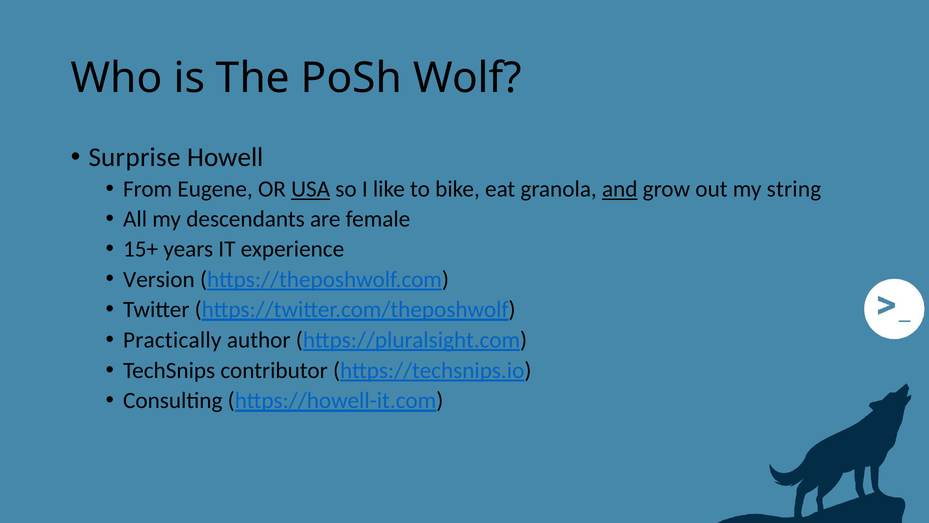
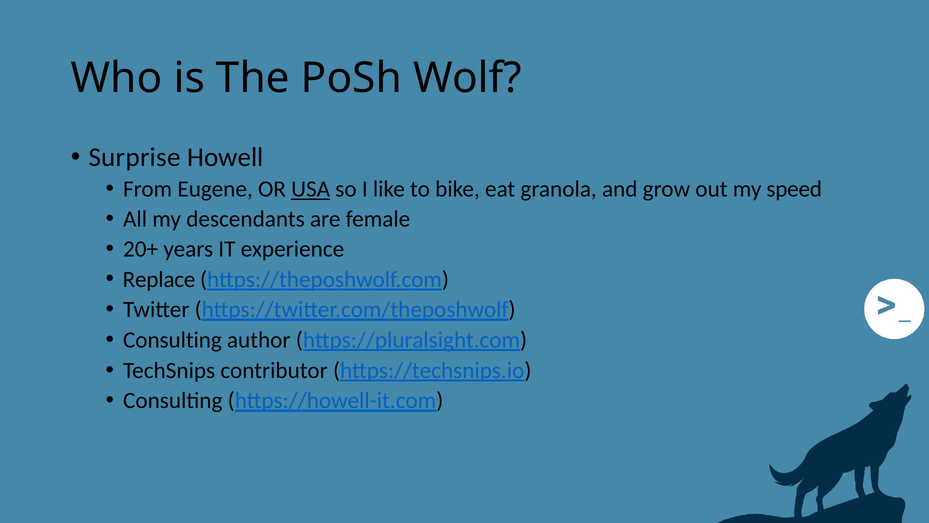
and underline: present -> none
string: string -> speed
15+: 15+ -> 20+
Version: Version -> Replace
Practically at (172, 340): Practically -> Consulting
